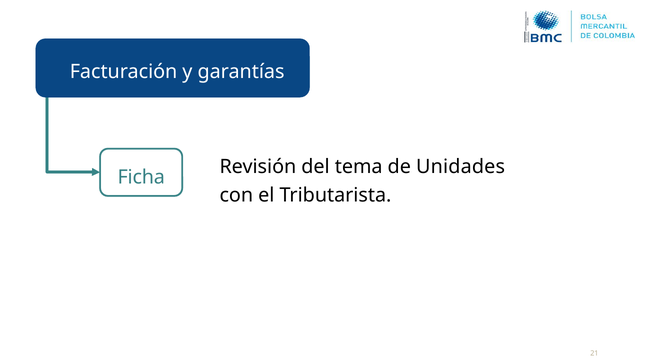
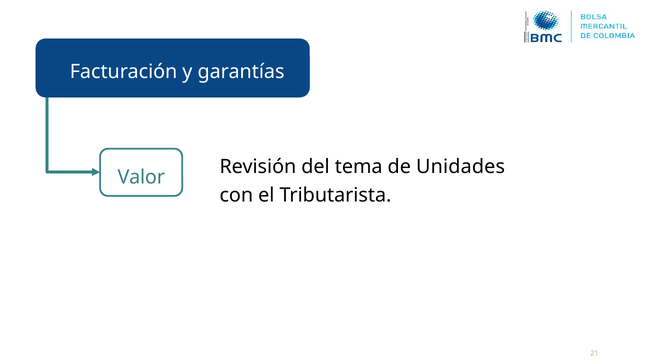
Ficha: Ficha -> Valor
